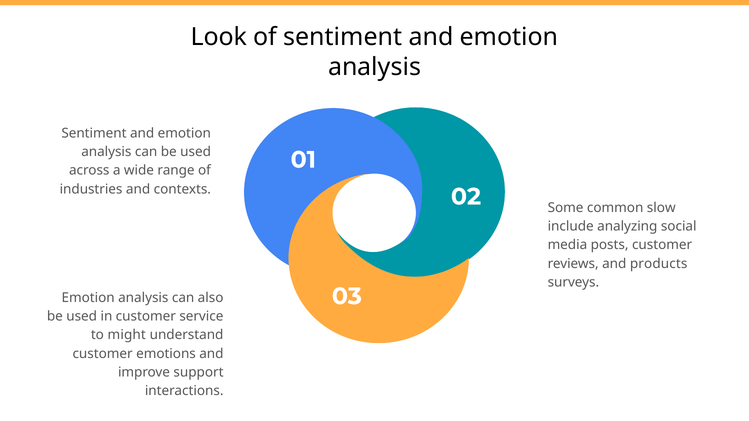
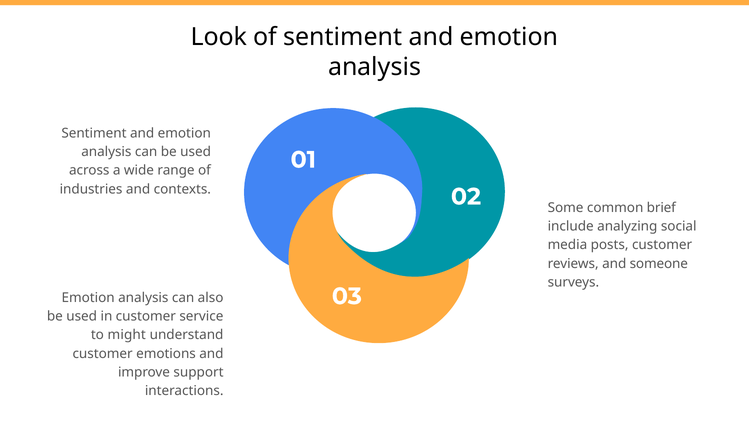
slow: slow -> brief
products: products -> someone
